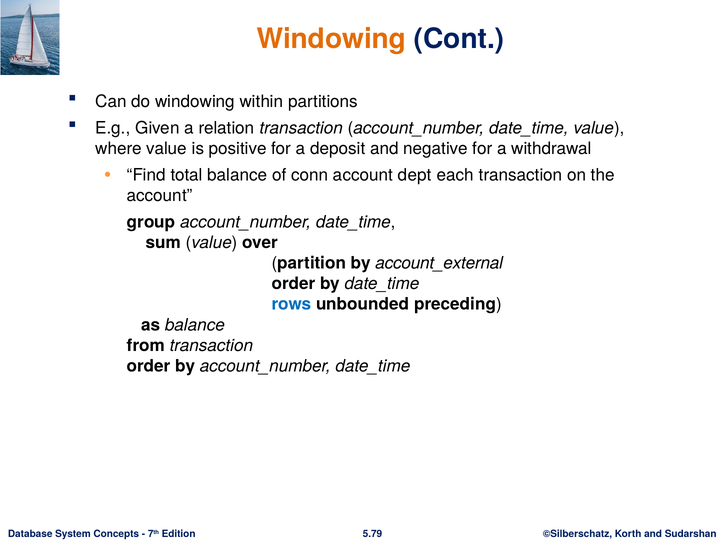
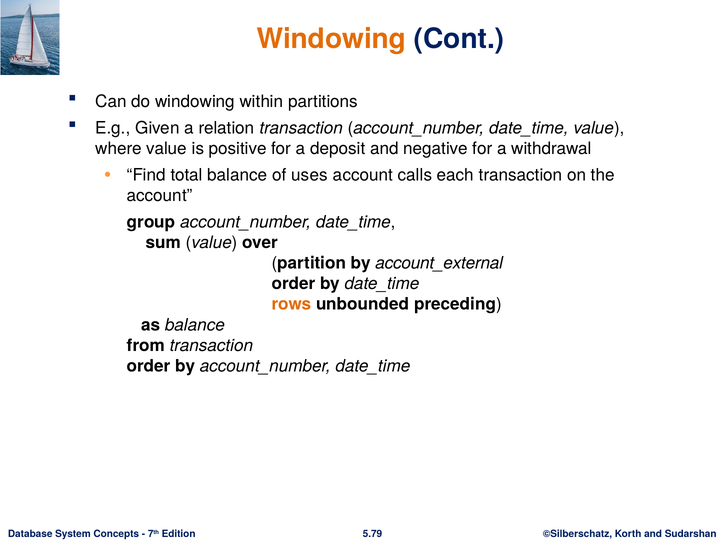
conn: conn -> uses
dept: dept -> calls
rows colour: blue -> orange
